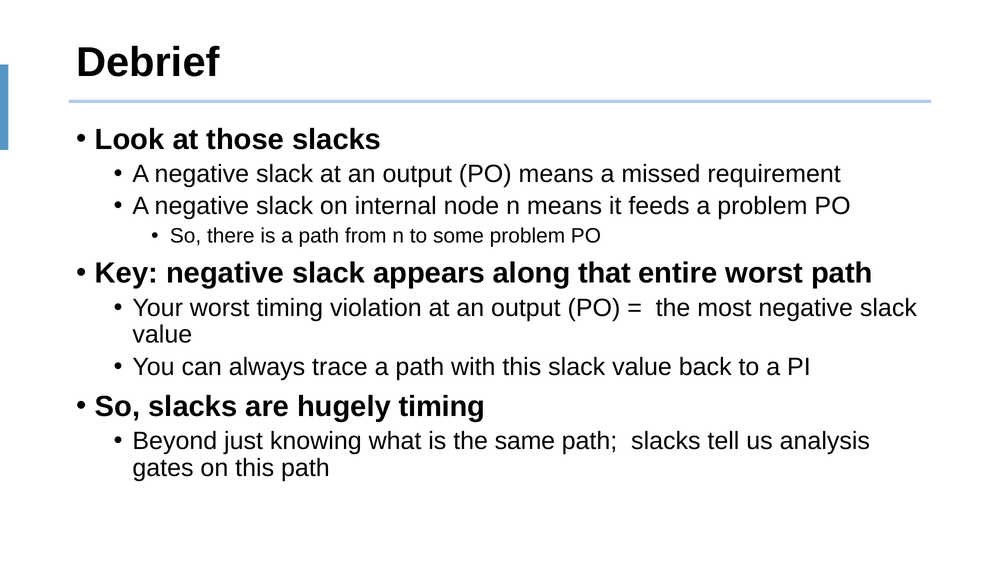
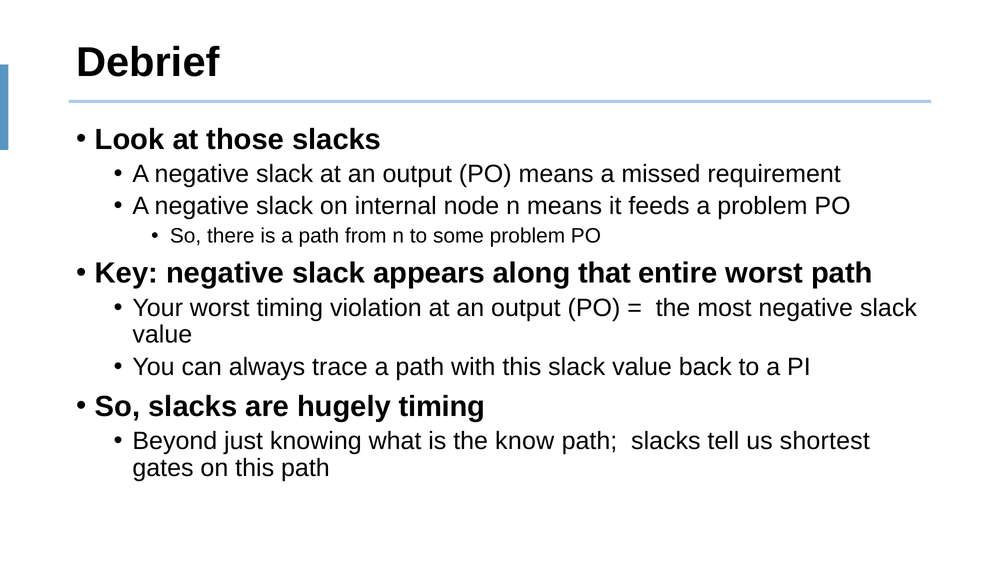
same: same -> know
analysis: analysis -> shortest
